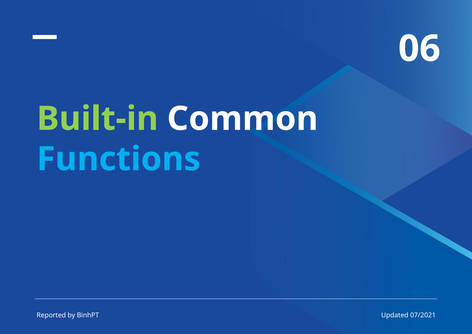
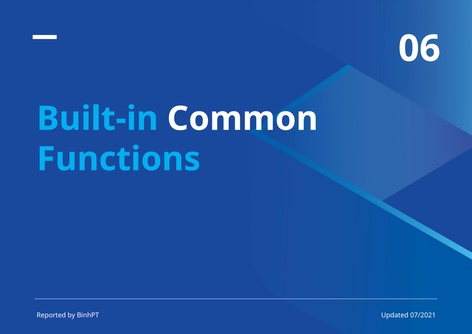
Built-in colour: light green -> light blue
